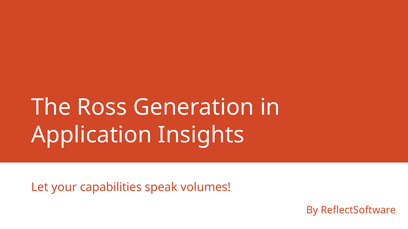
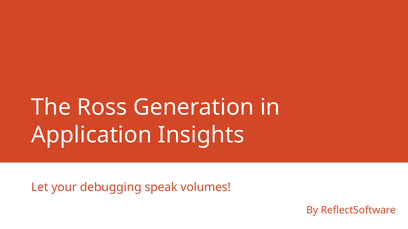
capabilities: capabilities -> debugging
